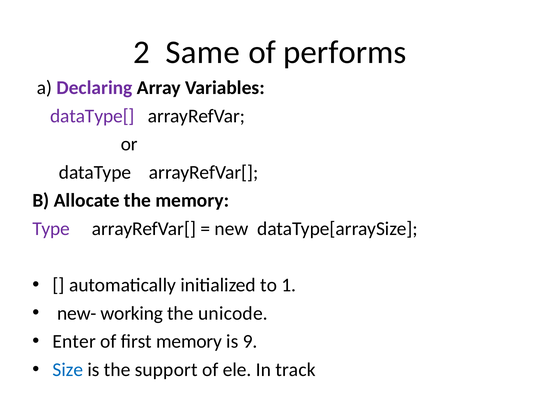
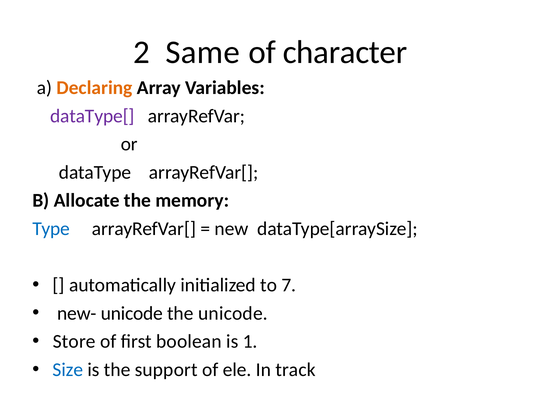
performs: performs -> character
Declaring colour: purple -> orange
Type colour: purple -> blue
1: 1 -> 7
new- working: working -> unicode
Enter: Enter -> Store
first memory: memory -> boolean
9: 9 -> 1
